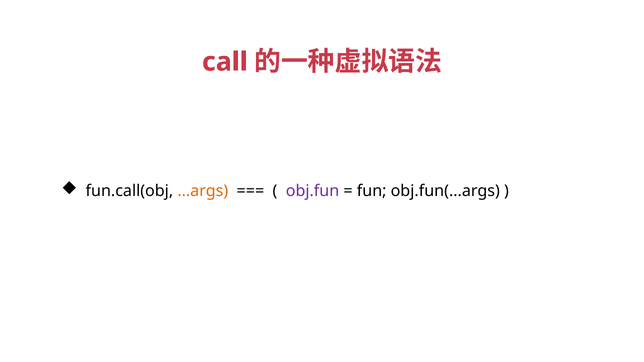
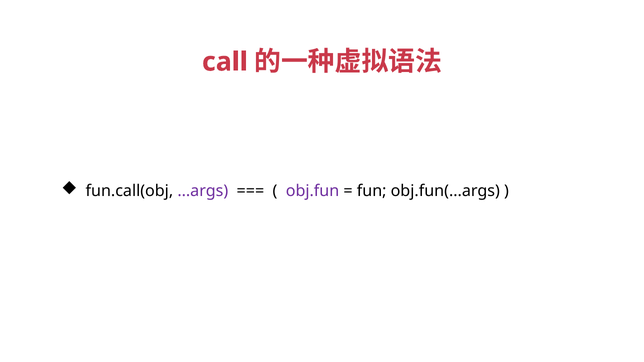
...args colour: orange -> purple
